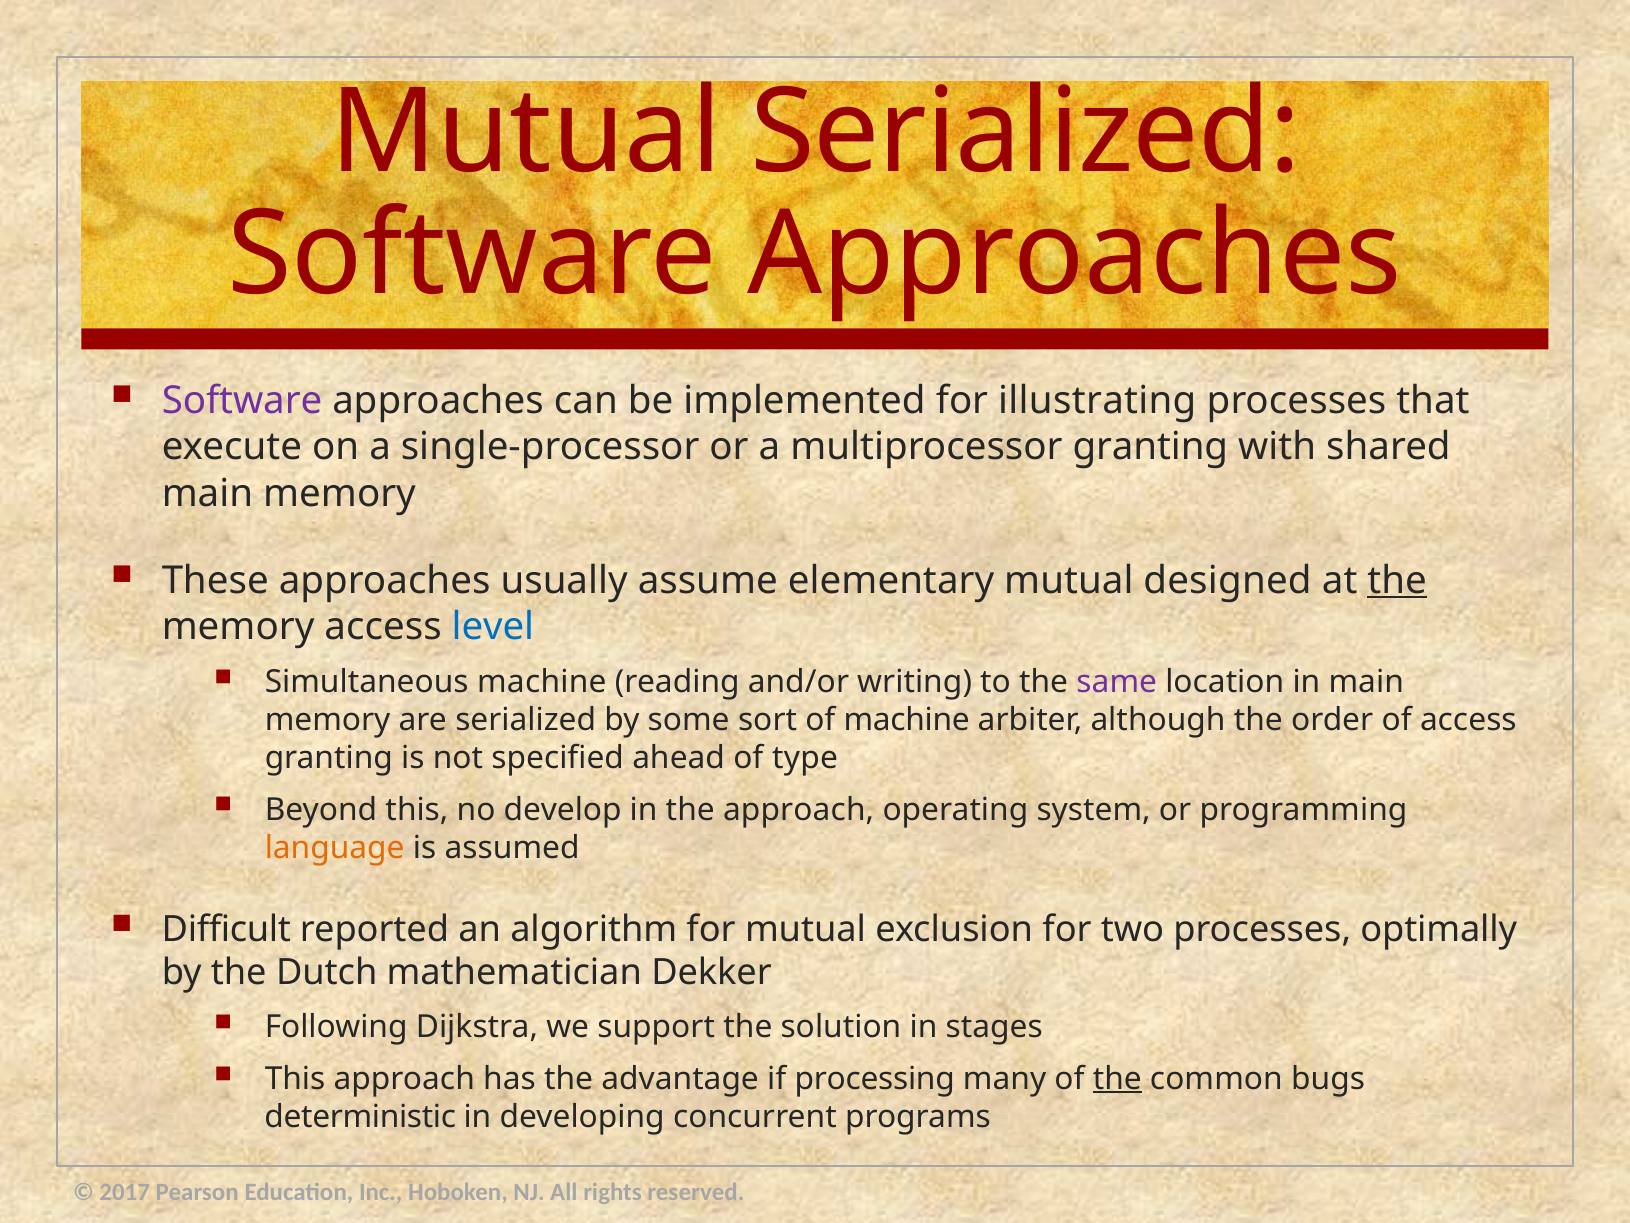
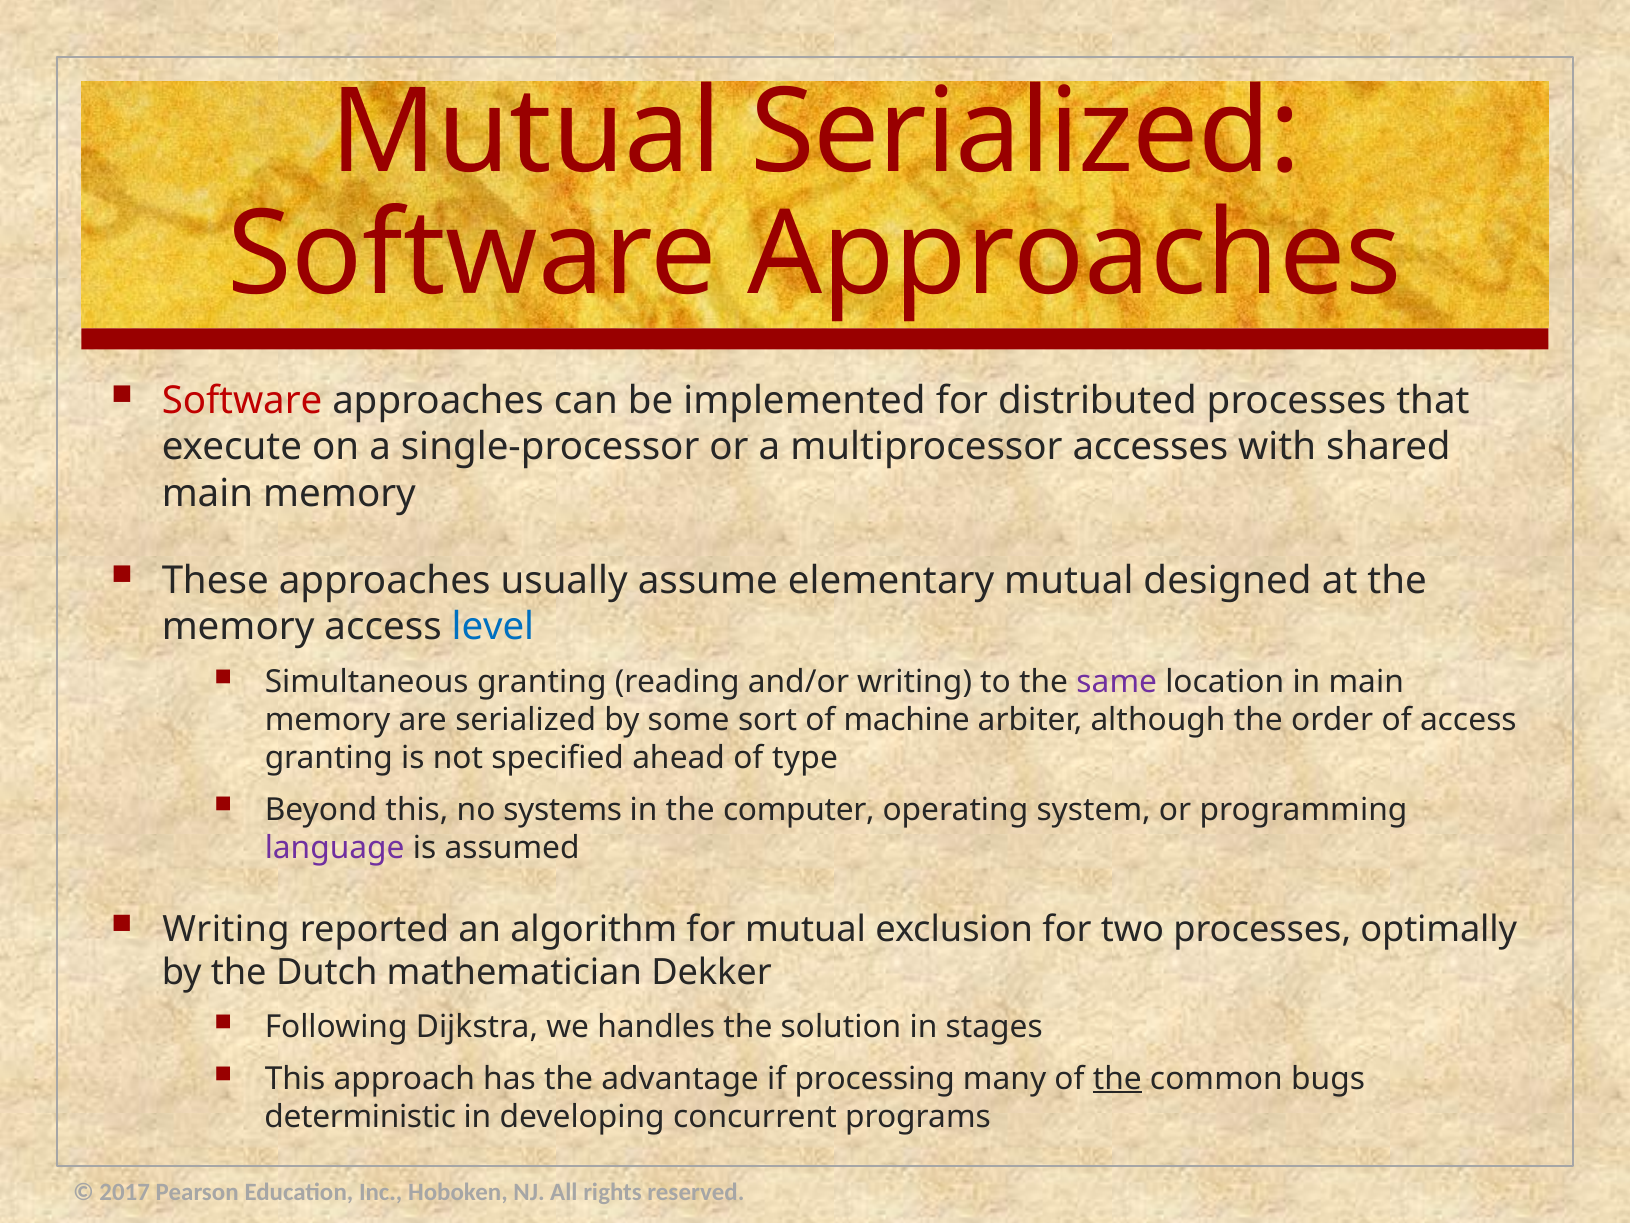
Software at (242, 401) colour: purple -> red
illustrating: illustrating -> distributed
multiprocessor granting: granting -> accesses
the at (1397, 580) underline: present -> none
Simultaneous machine: machine -> granting
develop: develop -> systems
the approach: approach -> computer
language colour: orange -> purple
Difficult at (226, 929): Difficult -> Writing
support: support -> handles
